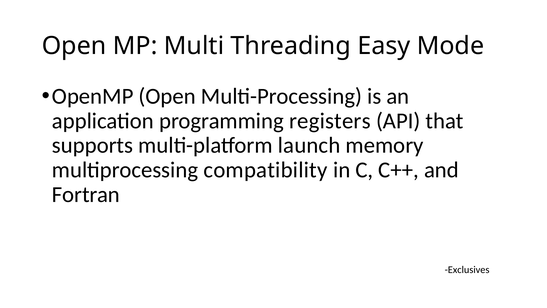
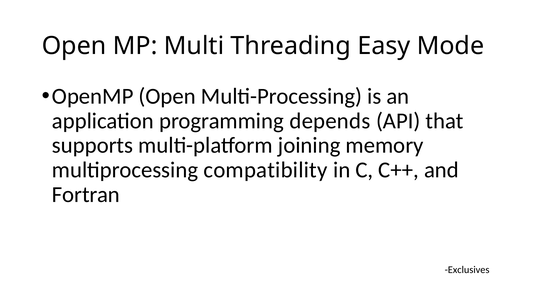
registers: registers -> depends
launch: launch -> joining
